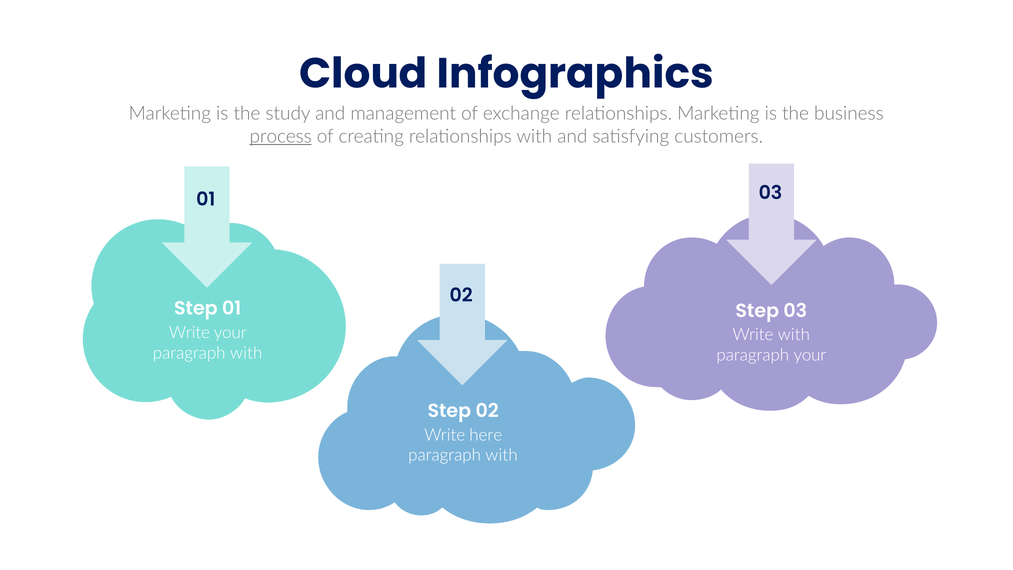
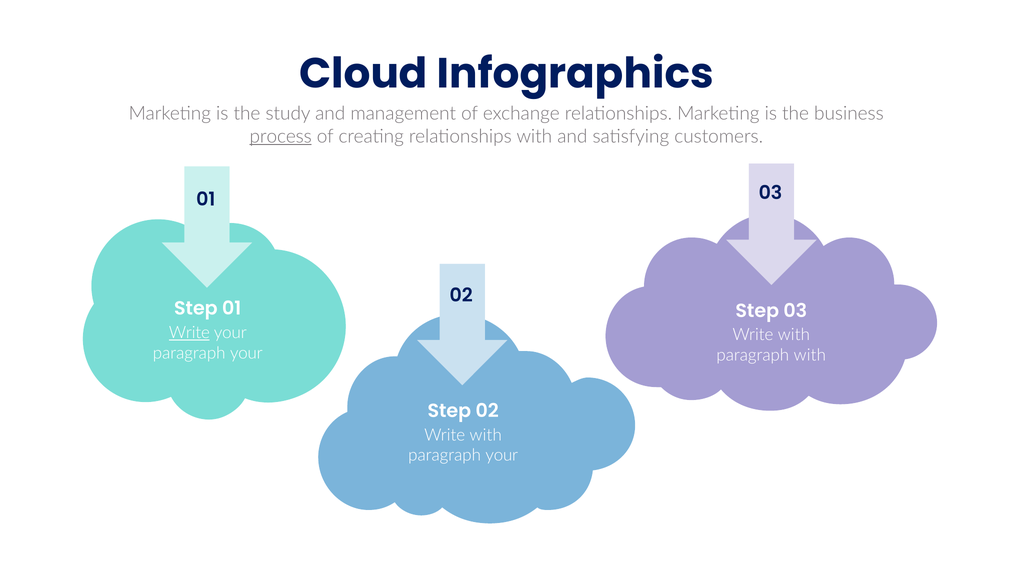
Write at (189, 333) underline: none -> present
with at (246, 353): with -> your
paragraph your: your -> with
here at (486, 435): here -> with
with at (502, 455): with -> your
